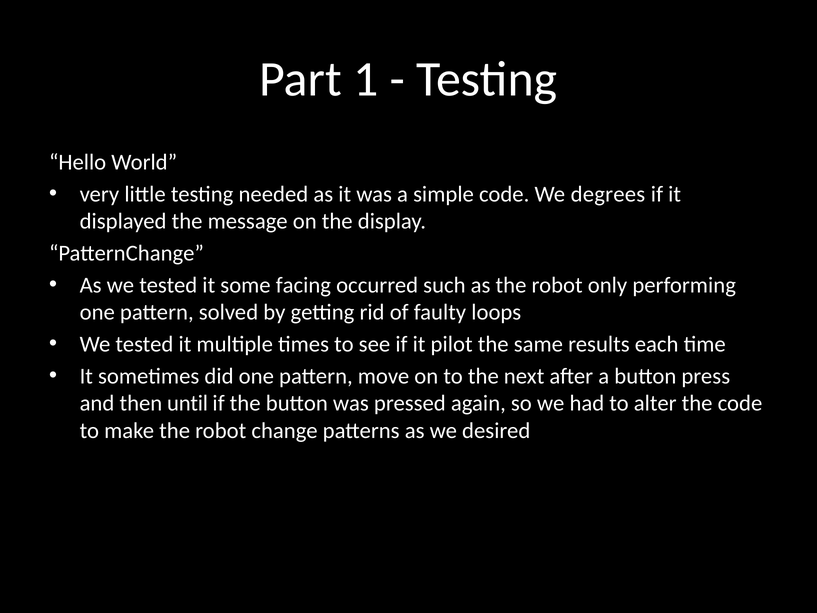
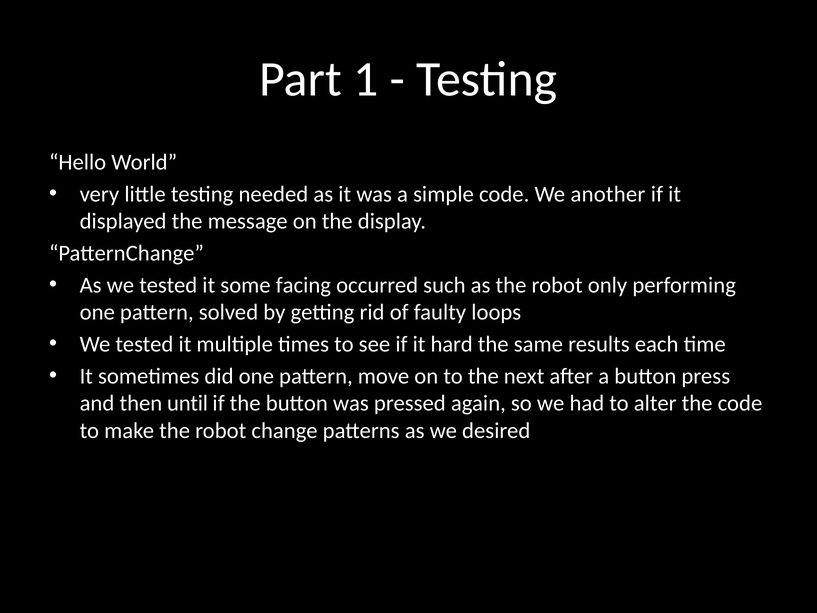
degrees: degrees -> another
pilot: pilot -> hard
